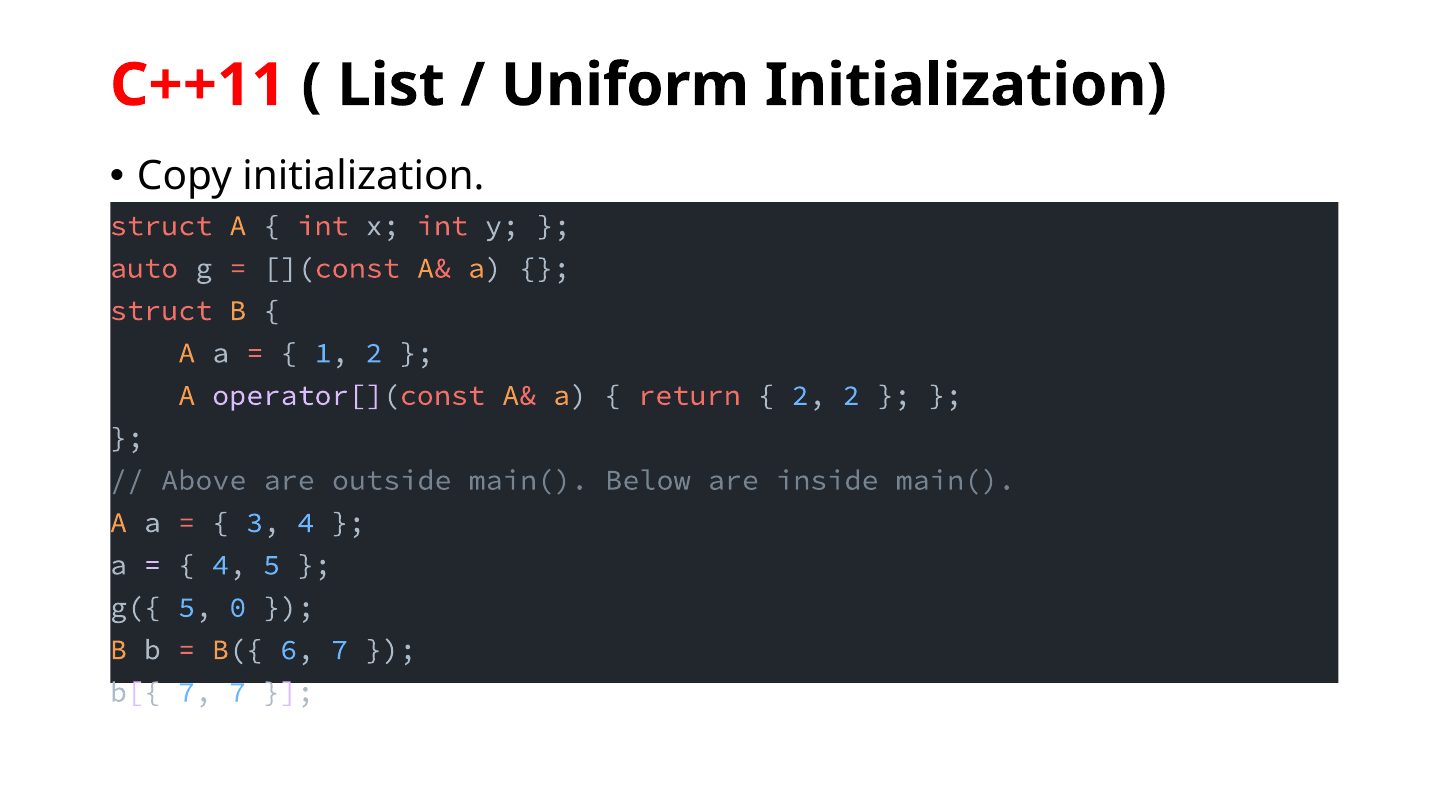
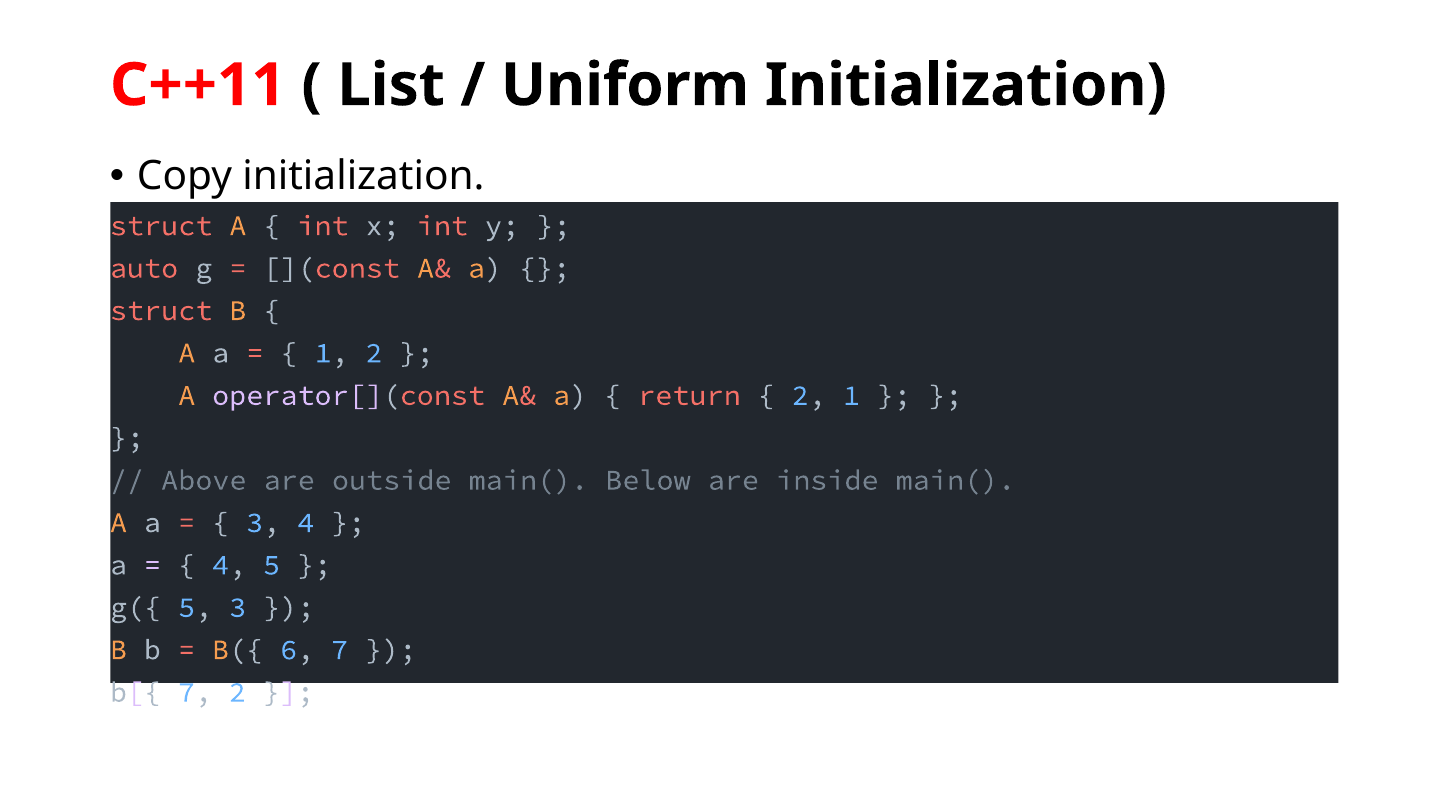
2 2: 2 -> 1
5 0: 0 -> 3
7 7: 7 -> 2
